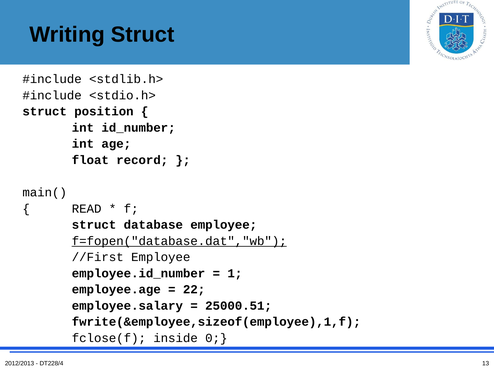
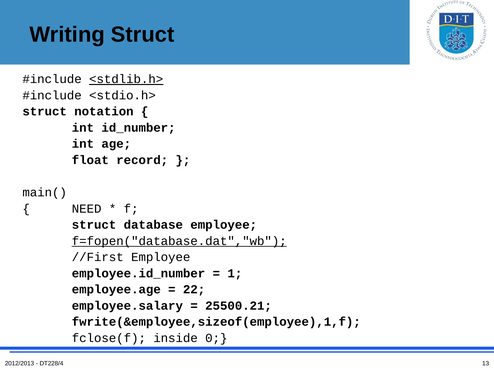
<stdlib.h> underline: none -> present
position: position -> notation
READ: READ -> NEED
25000.51: 25000.51 -> 25500.21
